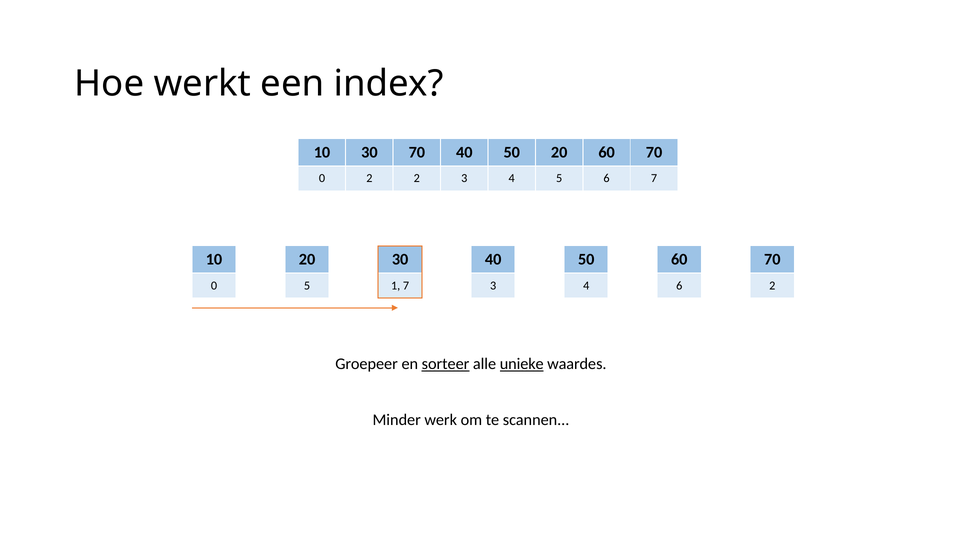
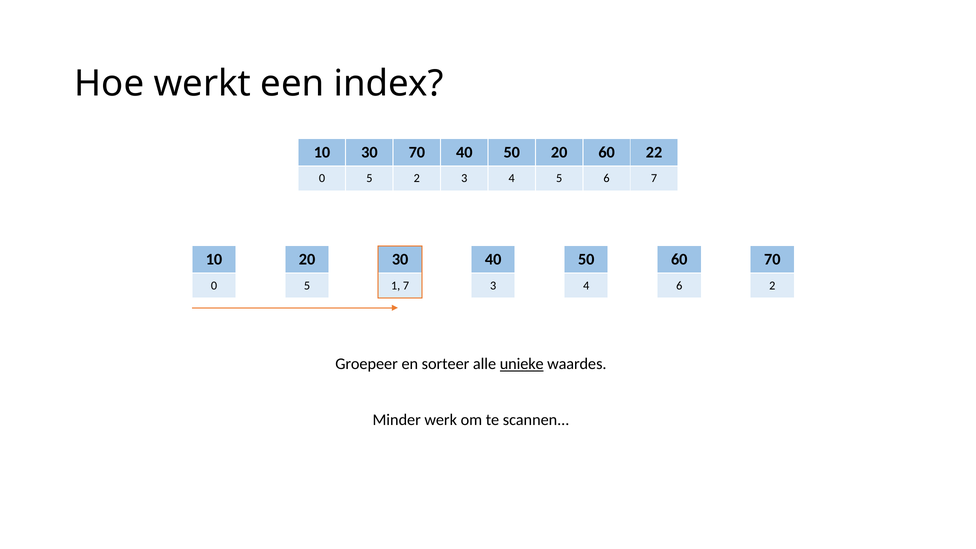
60 70: 70 -> 22
0 2: 2 -> 5
sorteer underline: present -> none
